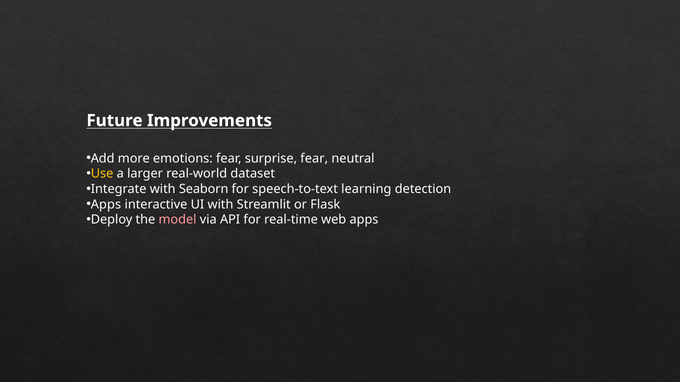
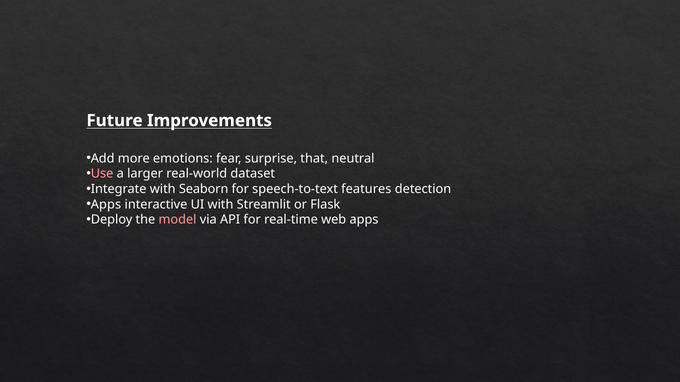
surprise fear: fear -> that
Use colour: yellow -> pink
learning: learning -> features
